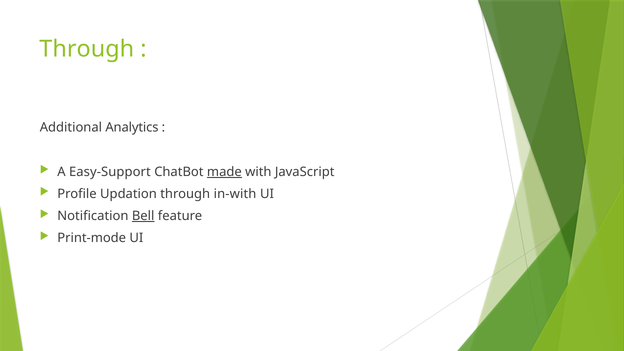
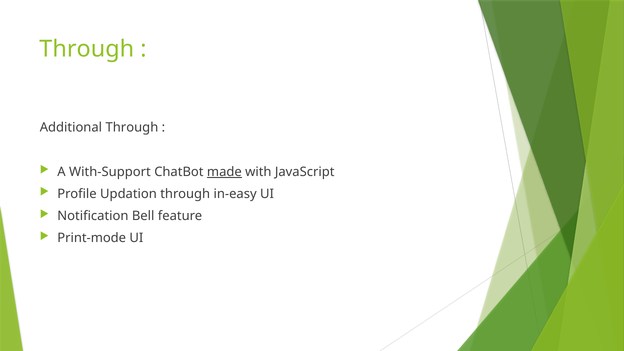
Additional Analytics: Analytics -> Through
Easy-Support: Easy-Support -> With-Support
in-with: in-with -> in-easy
Bell underline: present -> none
